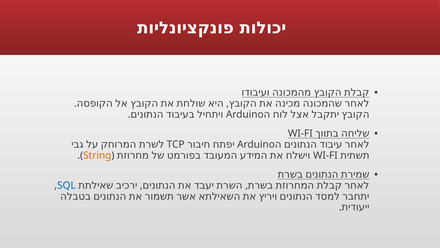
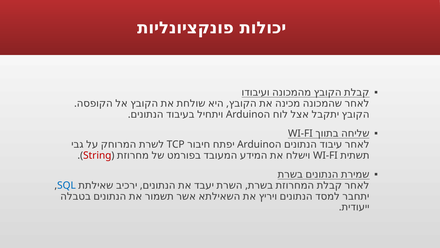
String colour: orange -> red
